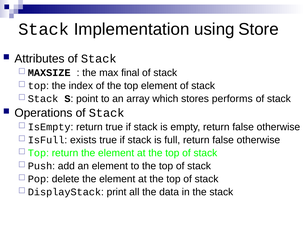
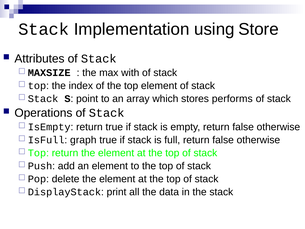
final: final -> with
exists: exists -> graph
